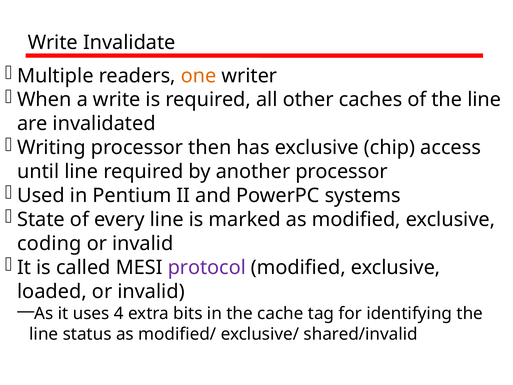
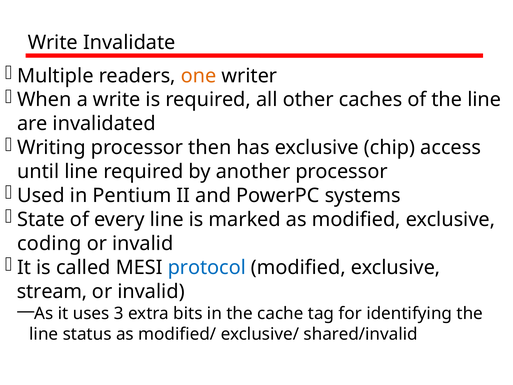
protocol colour: purple -> blue
loaded: loaded -> stream
4: 4 -> 3
